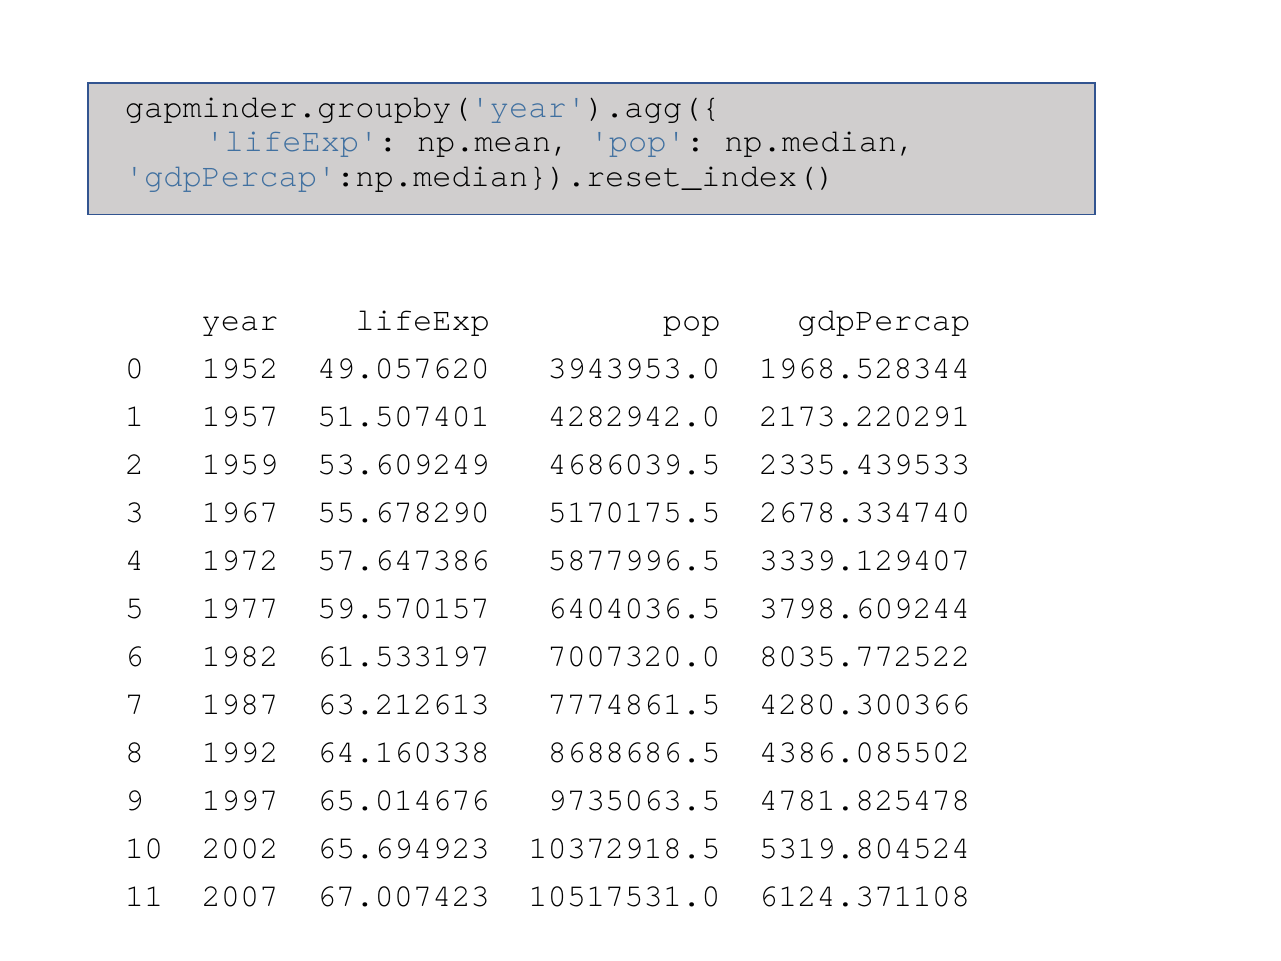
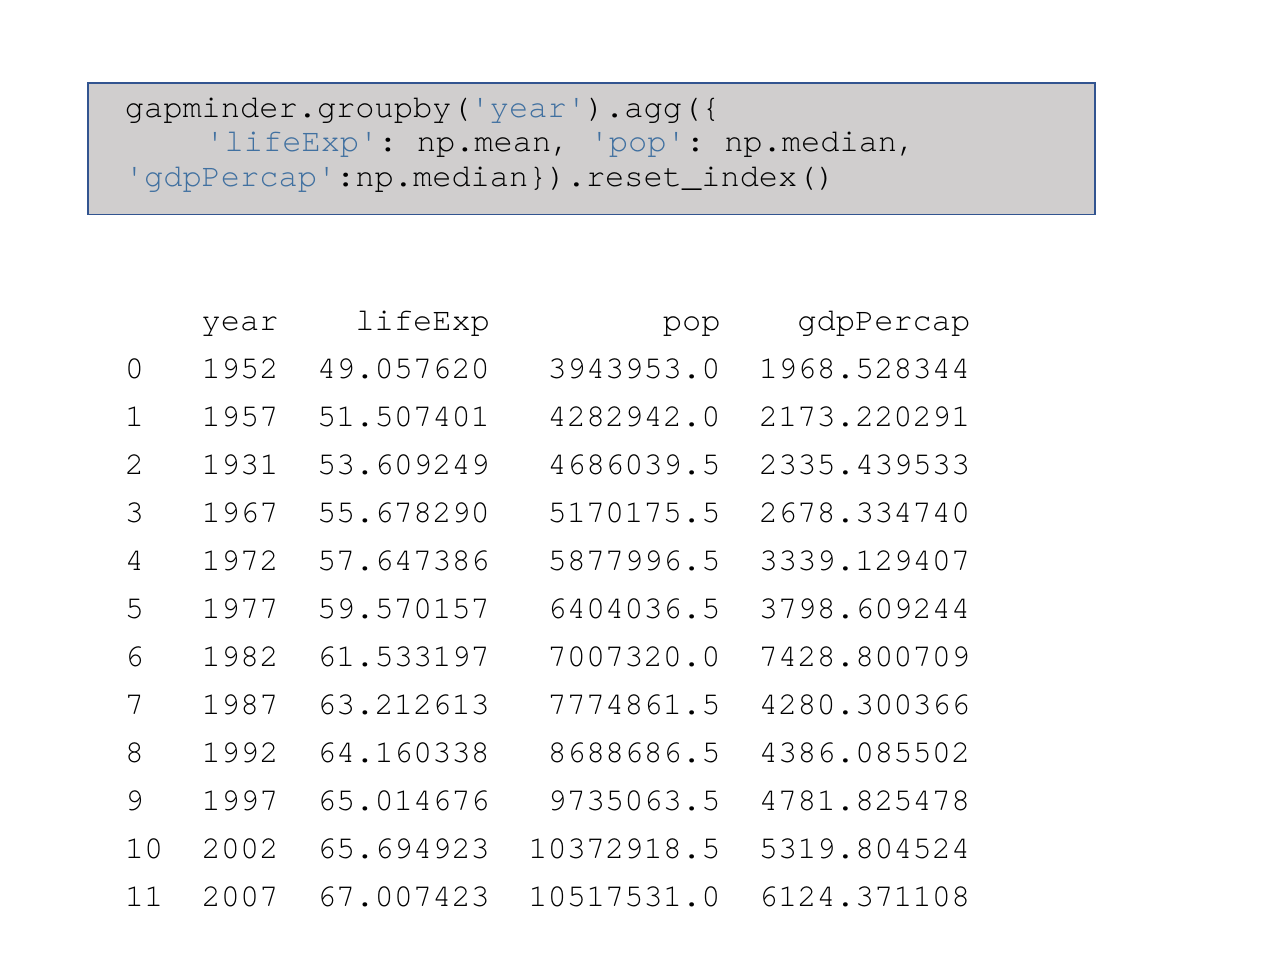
1959: 1959 -> 1931
8035.772522: 8035.772522 -> 7428.800709
